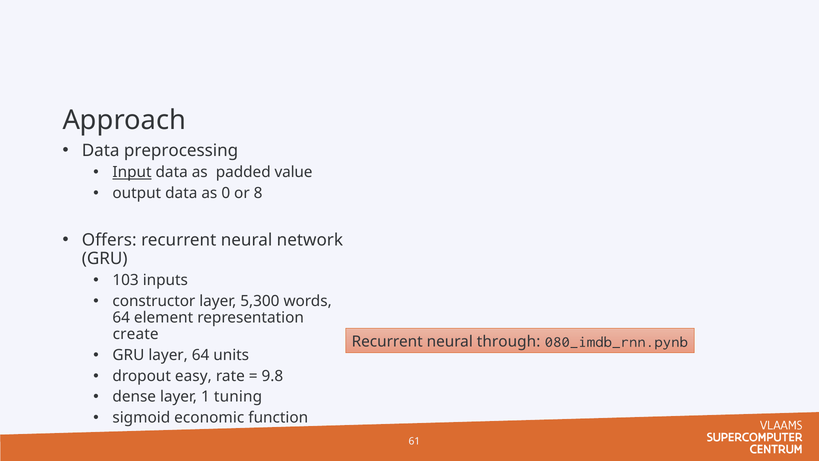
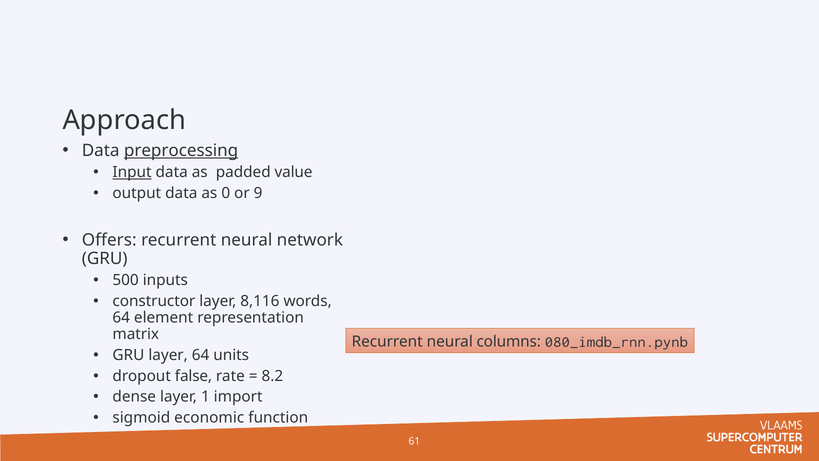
preprocessing underline: none -> present
8: 8 -> 9
103: 103 -> 500
5,300: 5,300 -> 8,116
create: create -> matrix
through: through -> columns
easy: easy -> false
9.8: 9.8 -> 8.2
tuning: tuning -> import
